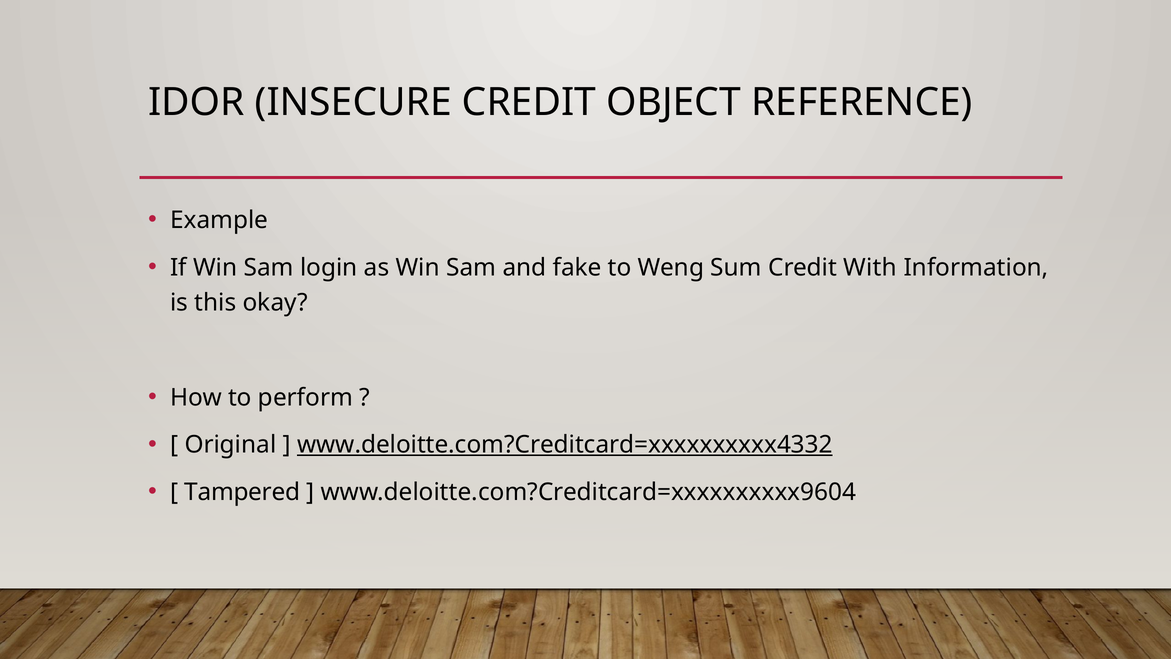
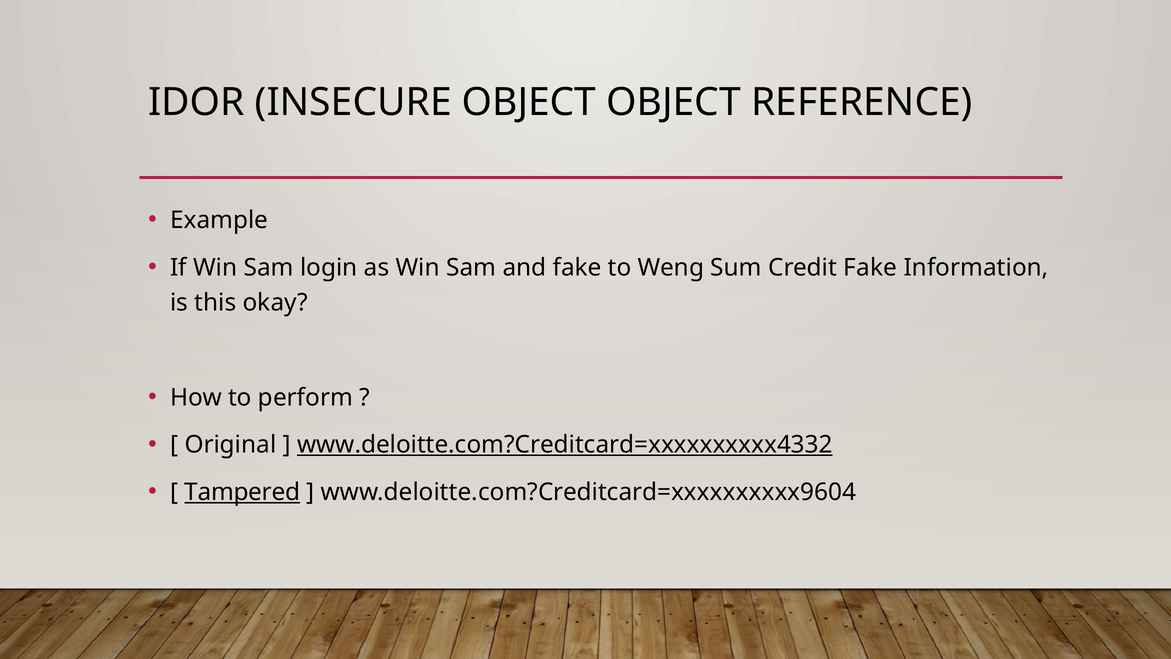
INSECURE CREDIT: CREDIT -> OBJECT
Credit With: With -> Fake
Tampered underline: none -> present
